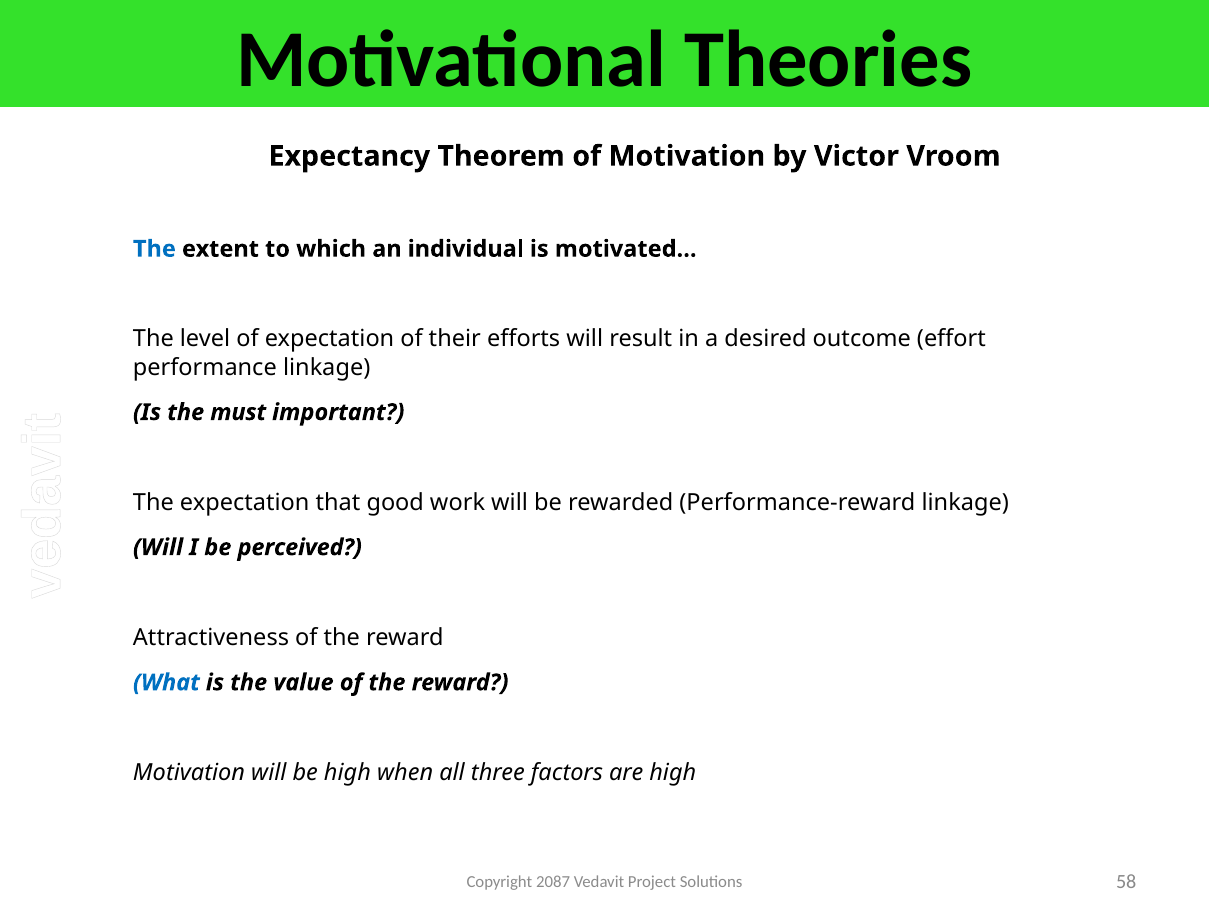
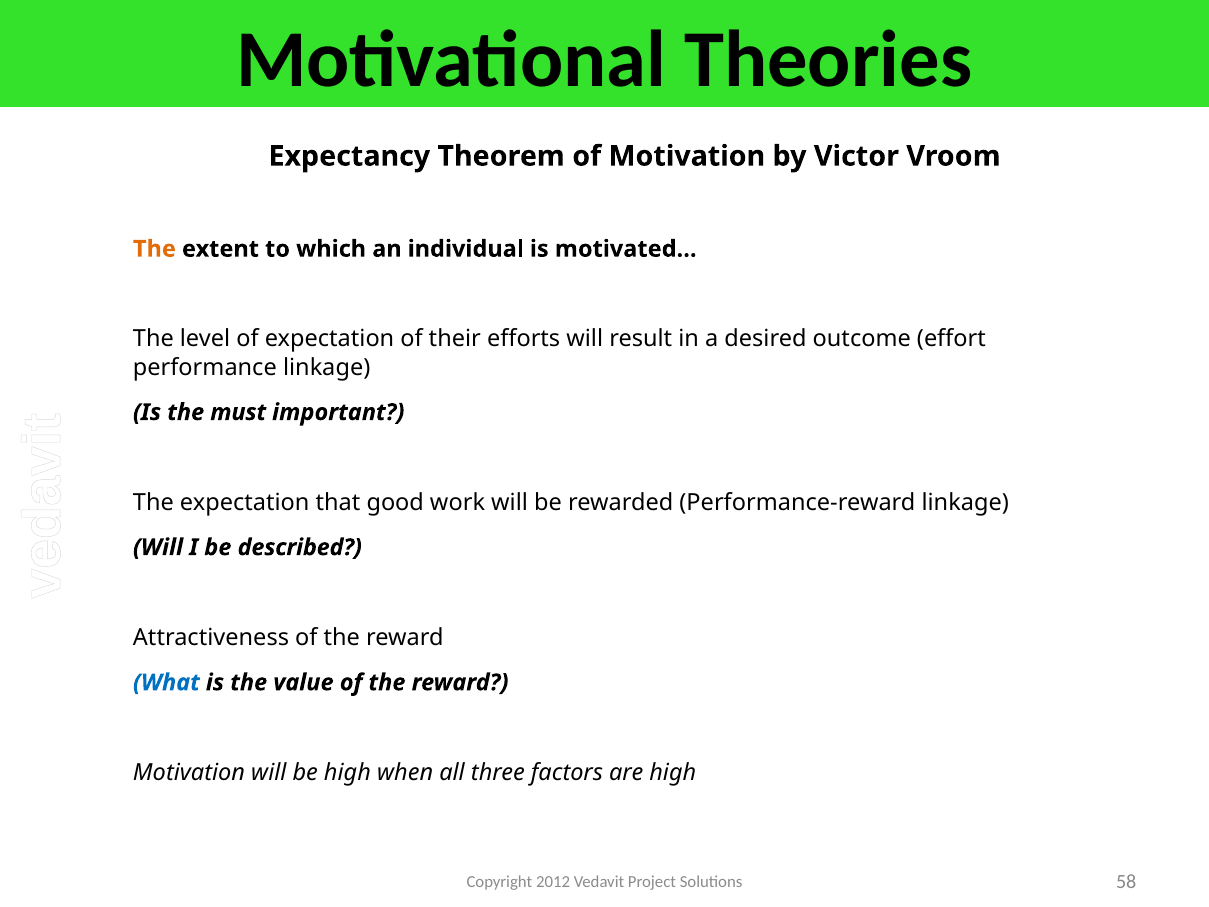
The at (154, 249) colour: blue -> orange
perceived: perceived -> described
2087: 2087 -> 2012
